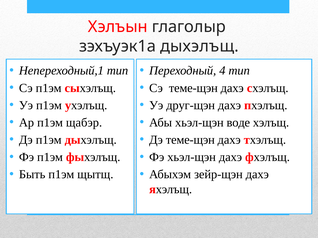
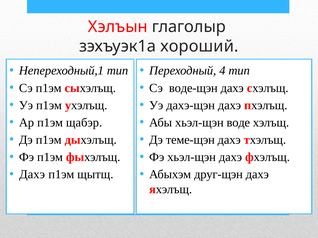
зэхъуэк1а дыхэлъщ: дыхэлъщ -> хороший
Сэ теме-щэн: теме-щэн -> воде-щэн
друг-щэн: друг-щэн -> дахэ-щэн
Быть at (32, 175): Быть -> Дахэ
зейр-щэн: зейр-щэн -> друг-щэн
